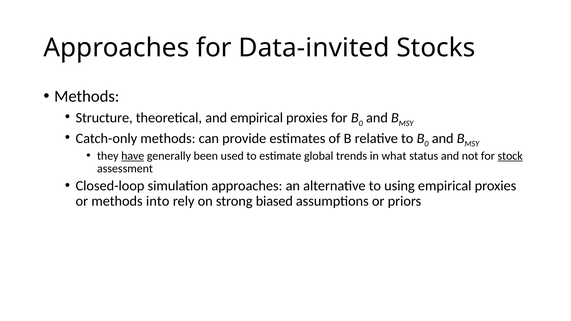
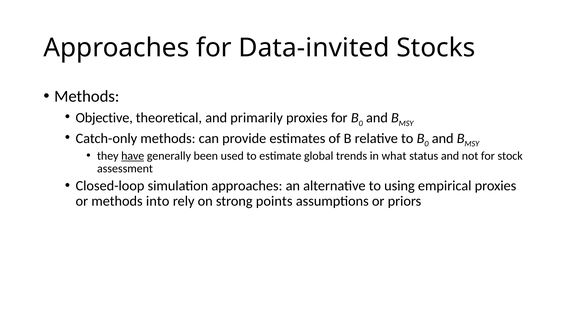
Structure: Structure -> Objective
and empirical: empirical -> primarily
stock underline: present -> none
biased: biased -> points
